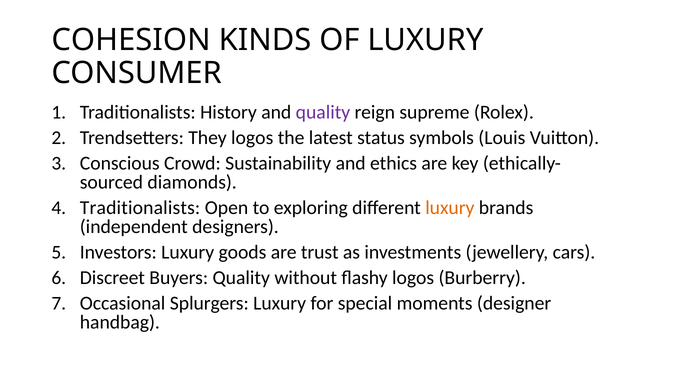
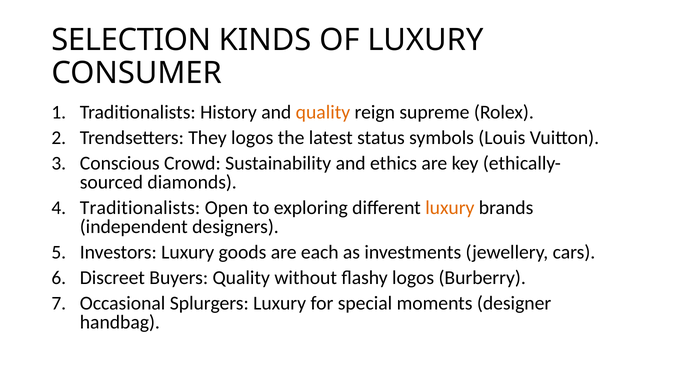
COHESION: COHESION -> SELECTION
quality at (323, 112) colour: purple -> orange
trust: trust -> each
